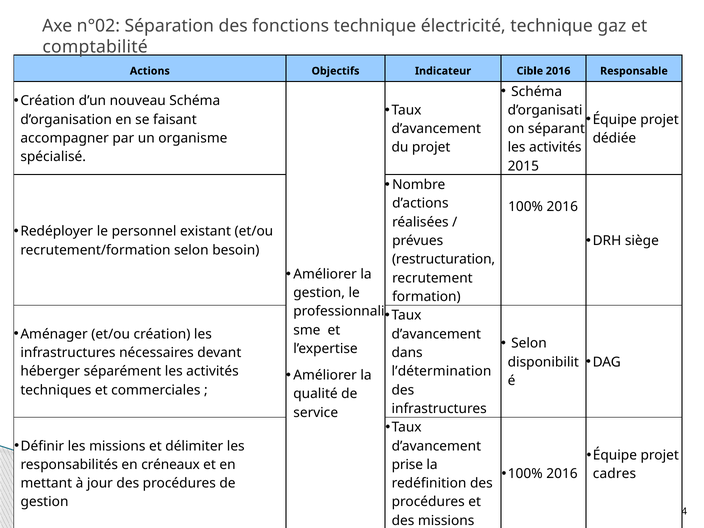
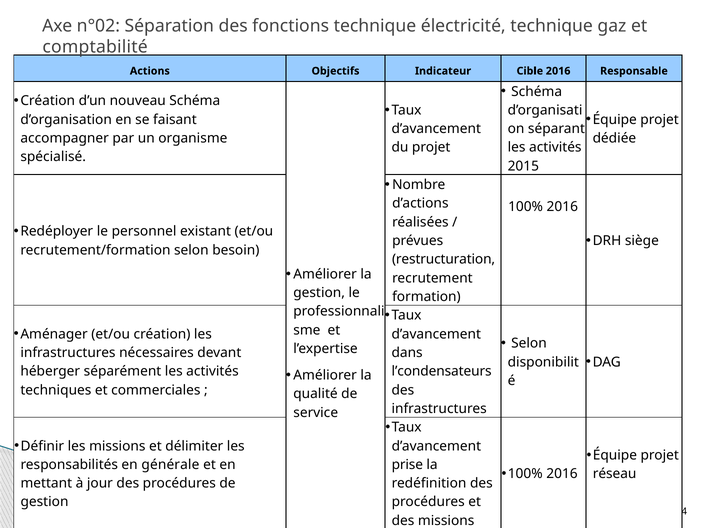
l’détermination: l’détermination -> l’condensateurs
créneaux: créneaux -> générale
cadres: cadres -> réseau
